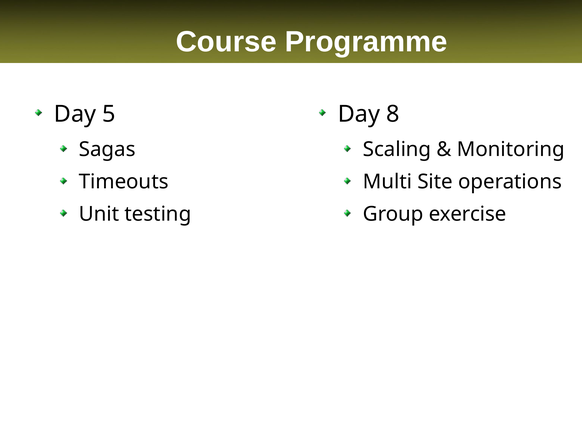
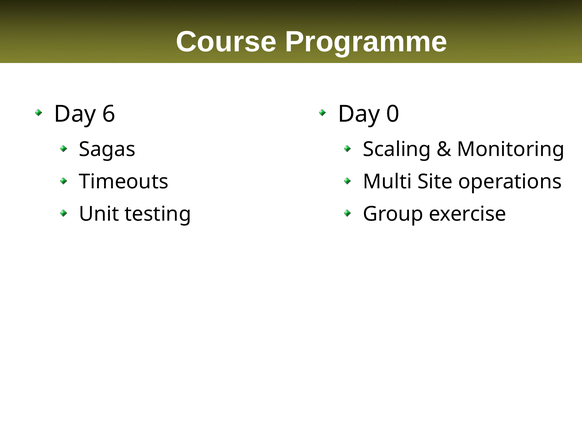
5: 5 -> 6
8: 8 -> 0
